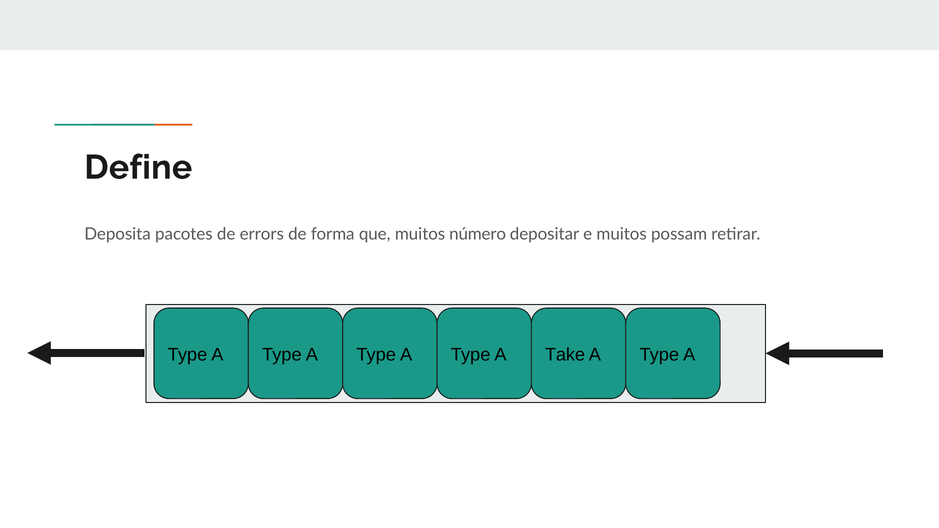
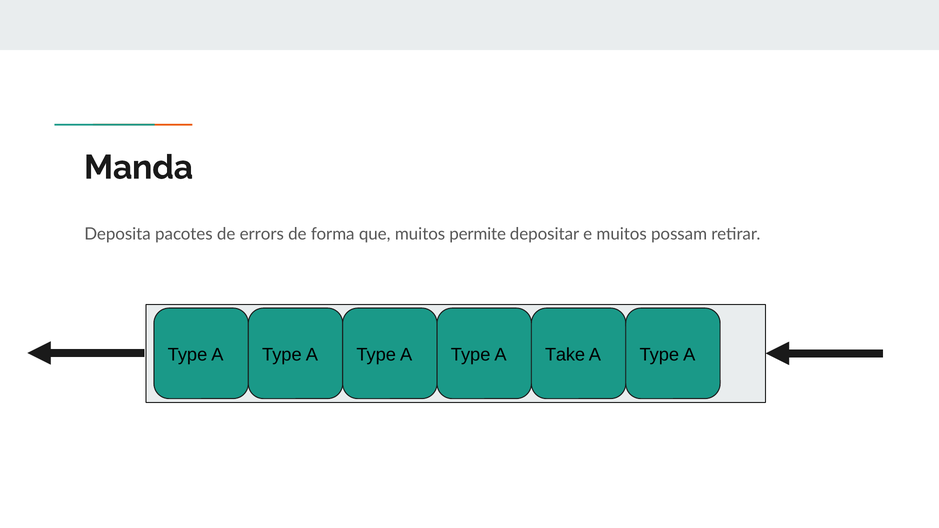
Define: Define -> Manda
número: número -> permite
